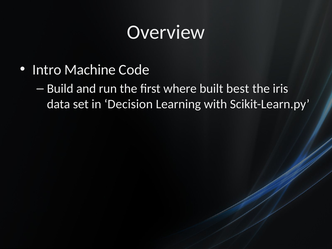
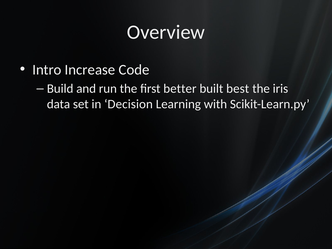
Machine: Machine -> Increase
where: where -> better
